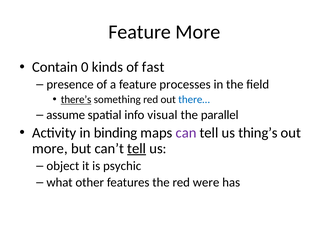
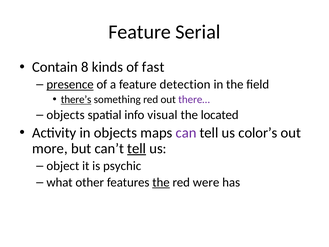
Feature More: More -> Serial
0: 0 -> 8
presence underline: none -> present
processes: processes -> detection
there… colour: blue -> purple
assume at (66, 115): assume -> objects
parallel: parallel -> located
in binding: binding -> objects
thing’s: thing’s -> color’s
the at (161, 182) underline: none -> present
